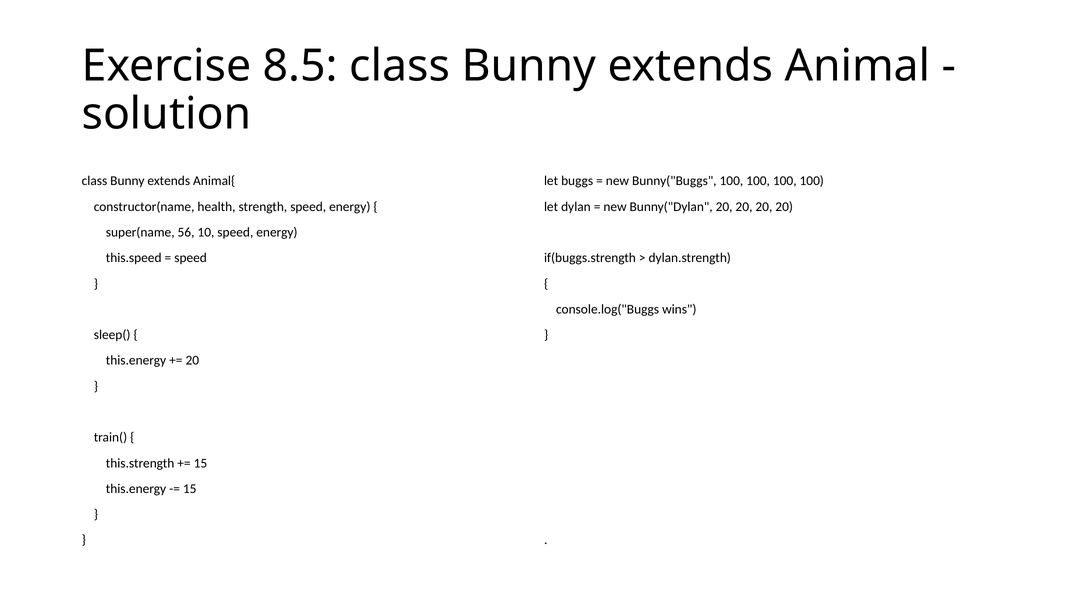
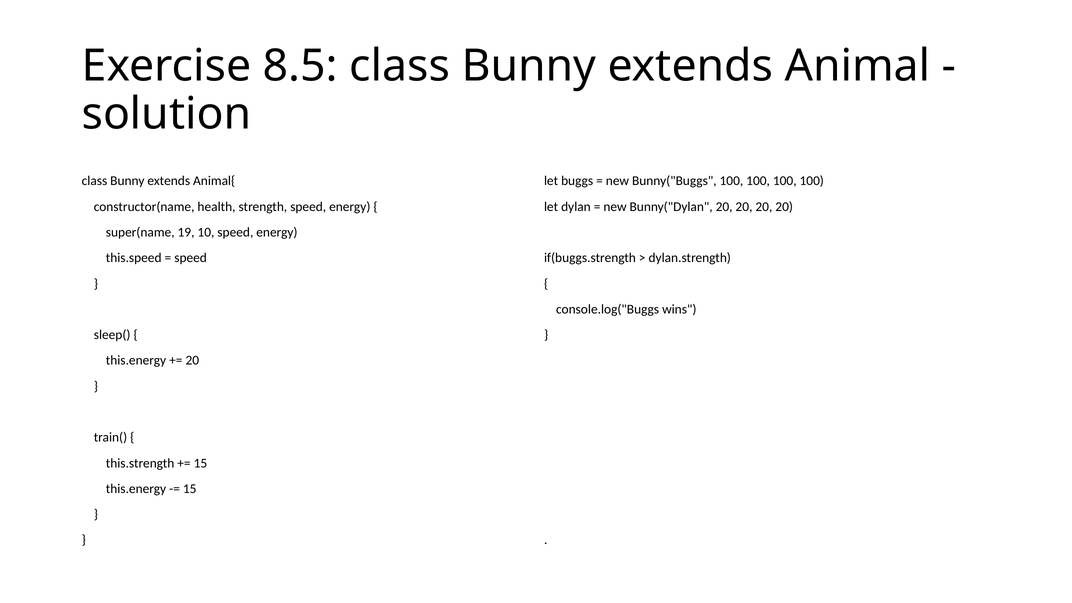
56: 56 -> 19
